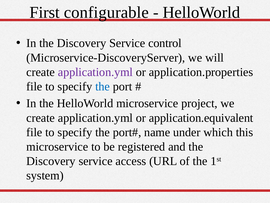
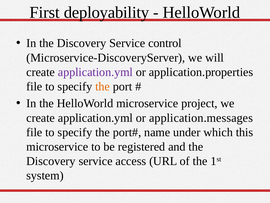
configurable: configurable -> deployability
the at (103, 86) colour: blue -> orange
application.equivalent: application.equivalent -> application.messages
